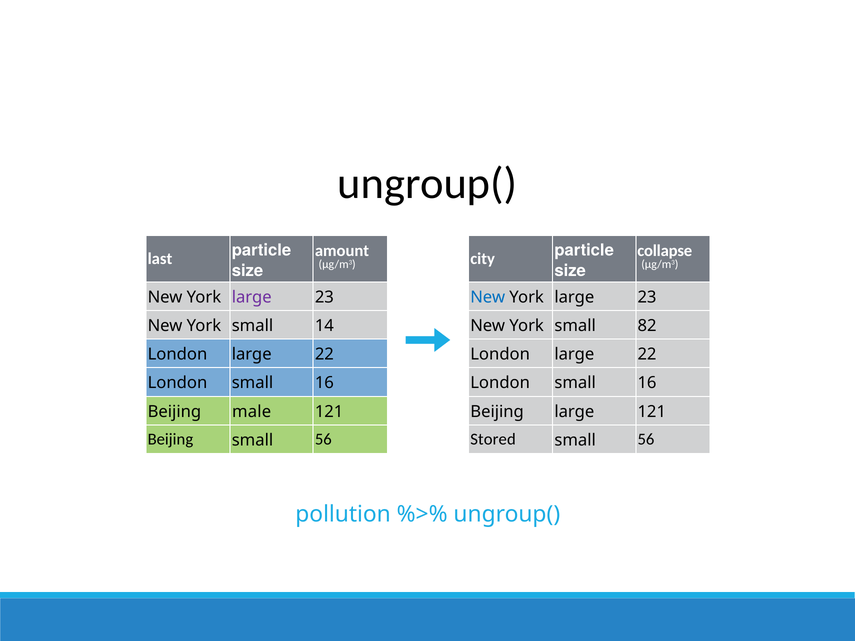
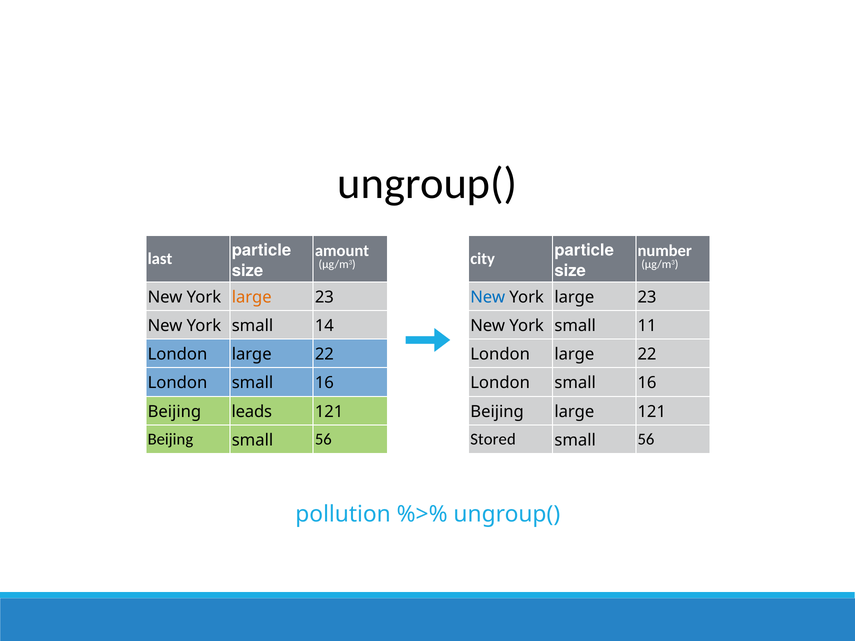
collapse: collapse -> number
large at (252, 297) colour: purple -> orange
82: 82 -> 11
male: male -> leads
